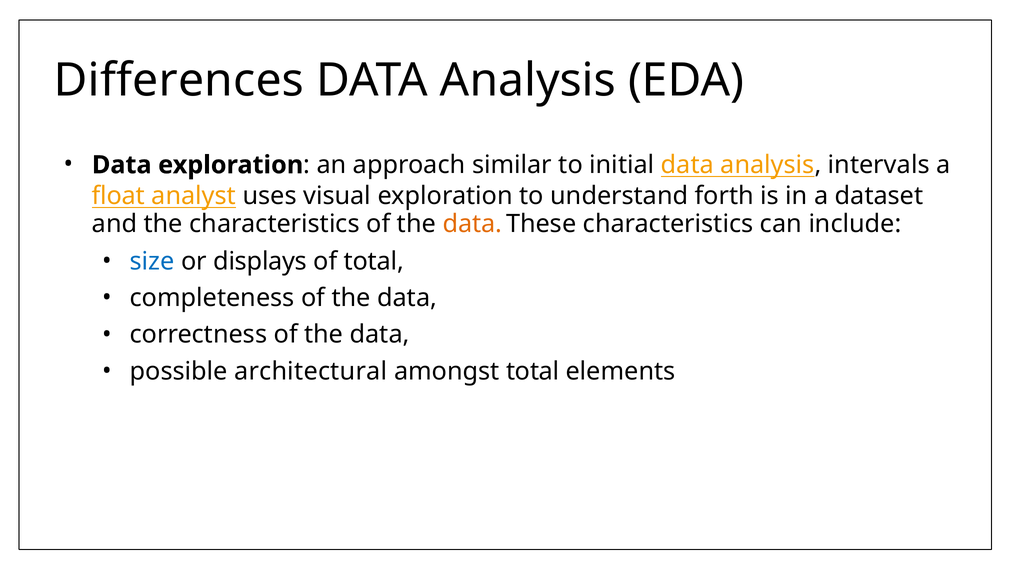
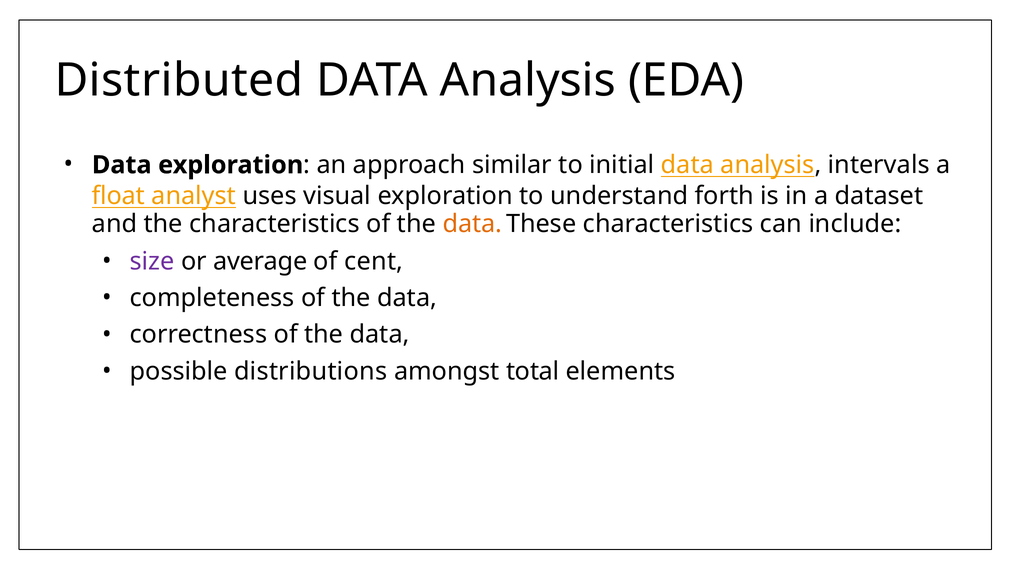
Differences: Differences -> Distributed
size colour: blue -> purple
displays: displays -> average
of total: total -> cent
architectural: architectural -> distributions
